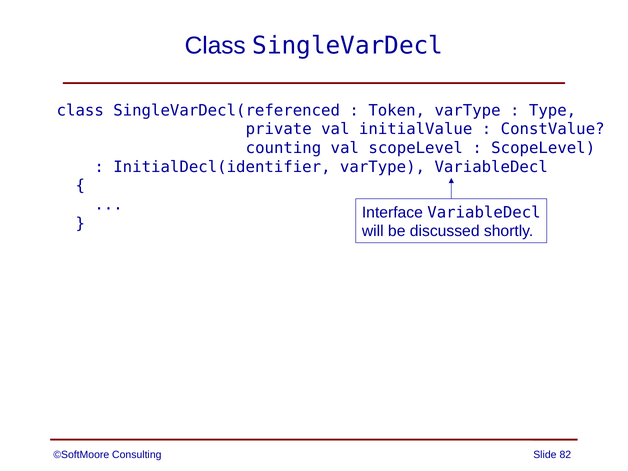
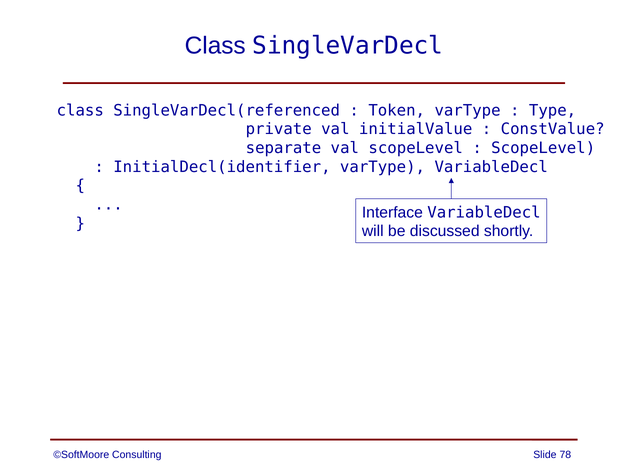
counting: counting -> separate
82: 82 -> 78
